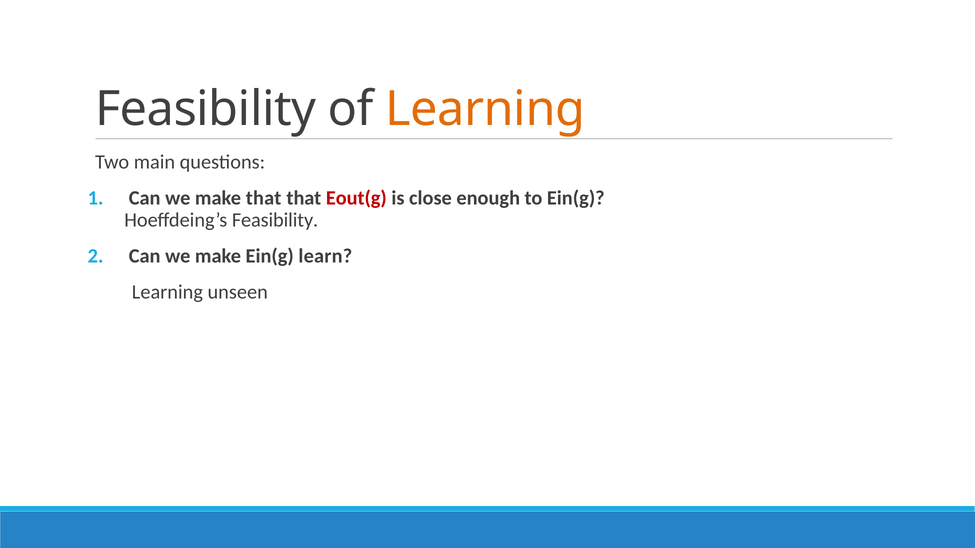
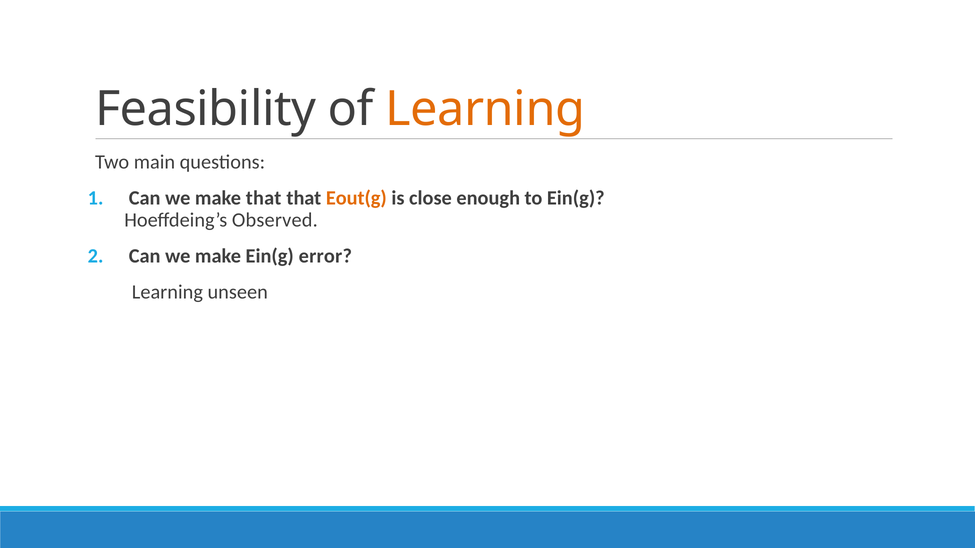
Eout(g colour: red -> orange
Hoeffdeing’s Feasibility: Feasibility -> Observed
learn: learn -> error
